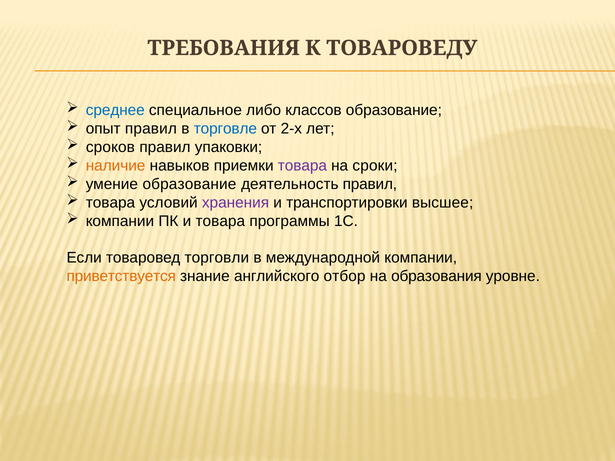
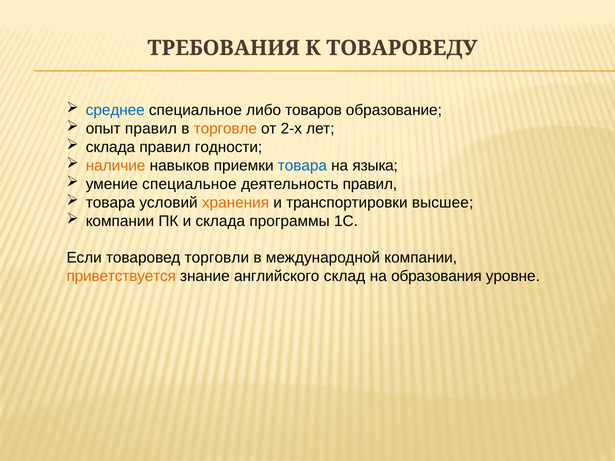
классов: классов -> товаров
торговле colour: blue -> orange
сроков at (110, 147): сроков -> склада
упаковки: упаковки -> годности
товара at (302, 166) colour: purple -> blue
сроки: сроки -> языка
умение образование: образование -> специальное
хранения colour: purple -> orange
и товара: товара -> склада
отбор: отбор -> склад
